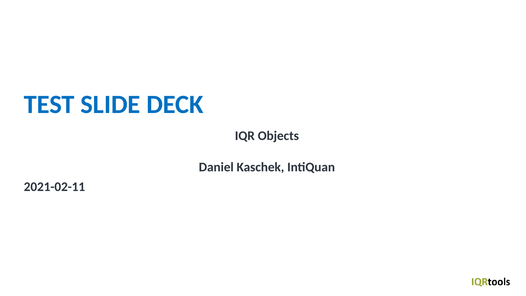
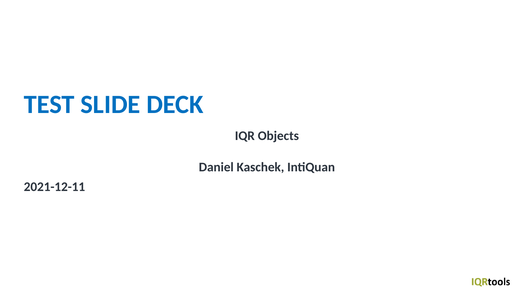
2021-02-11: 2021-02-11 -> 2021-12-11
